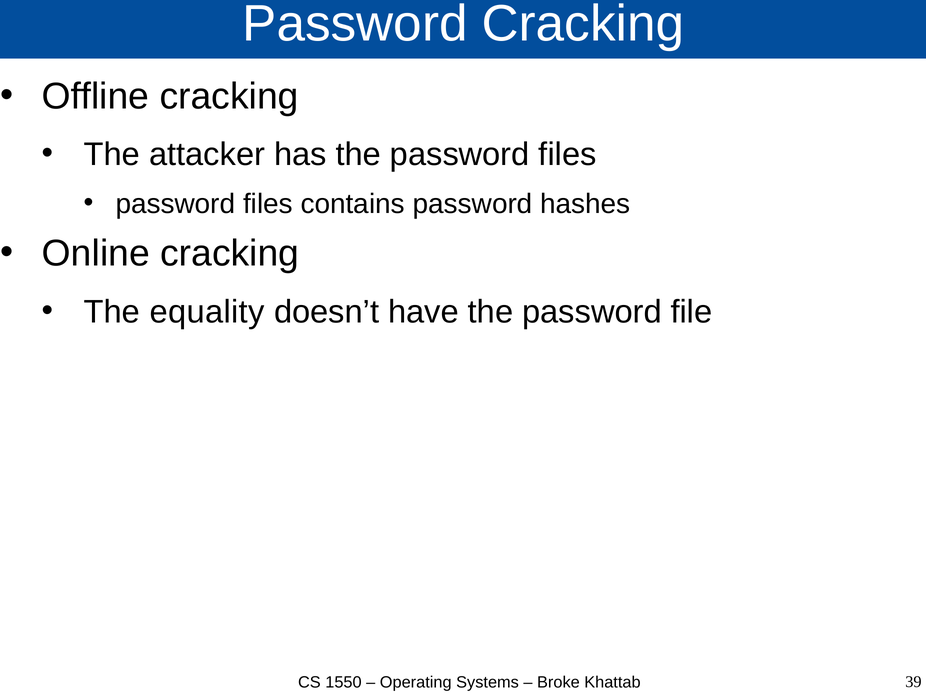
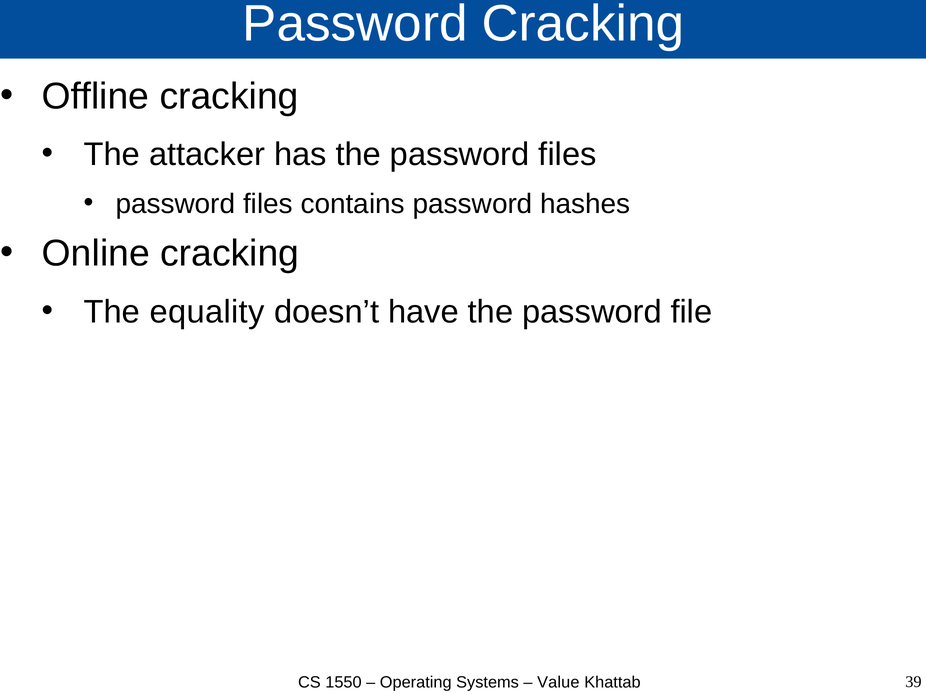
Broke: Broke -> Value
